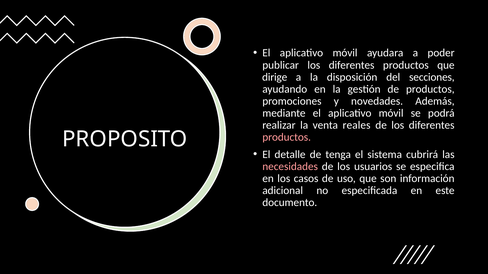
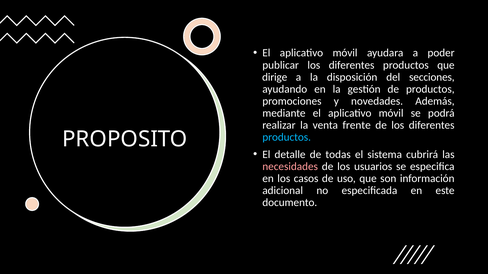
reales: reales -> frente
productos at (287, 137) colour: pink -> light blue
tenga: tenga -> todas
